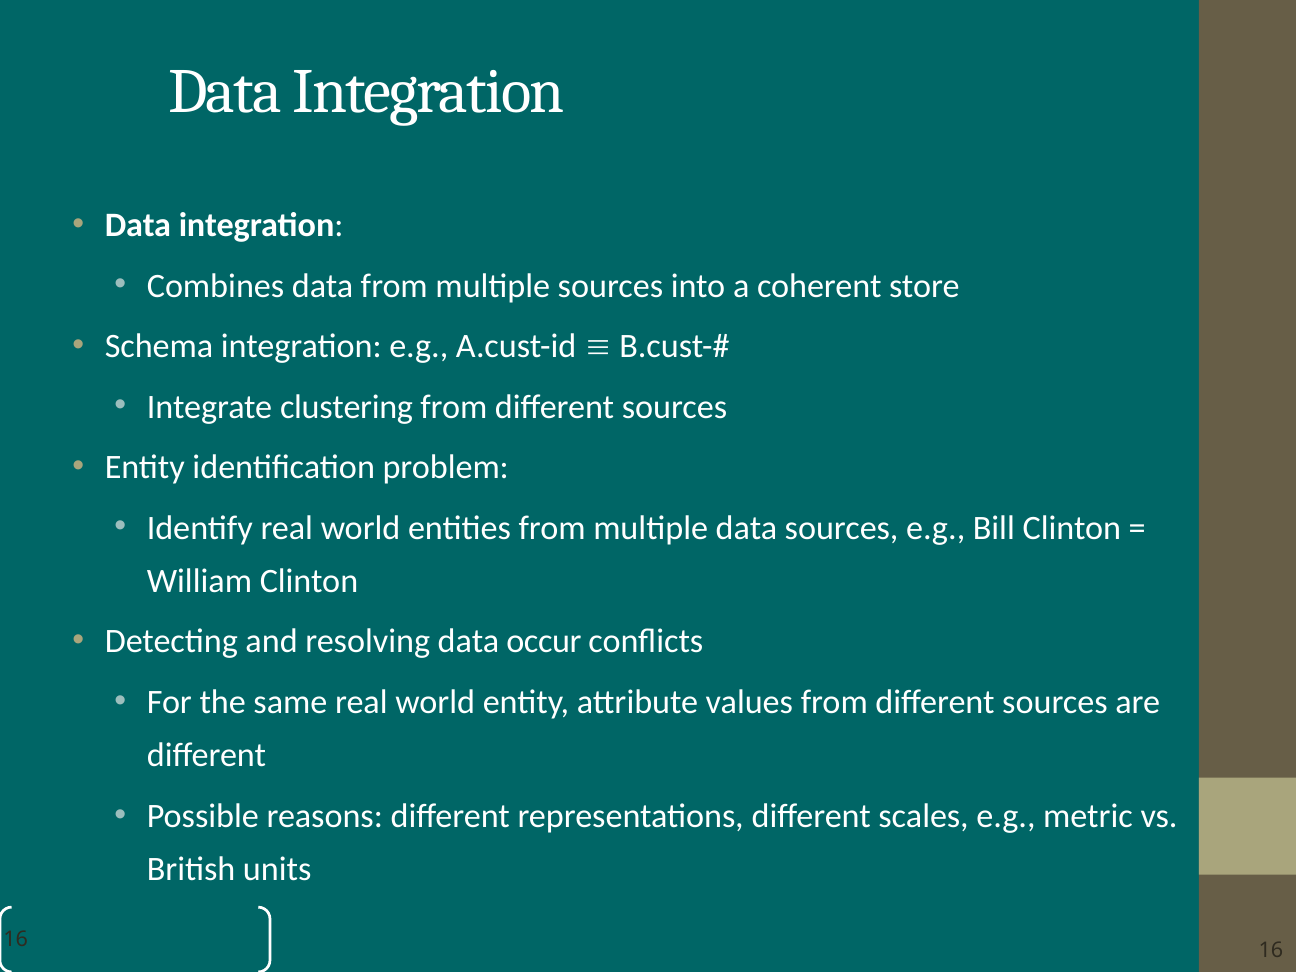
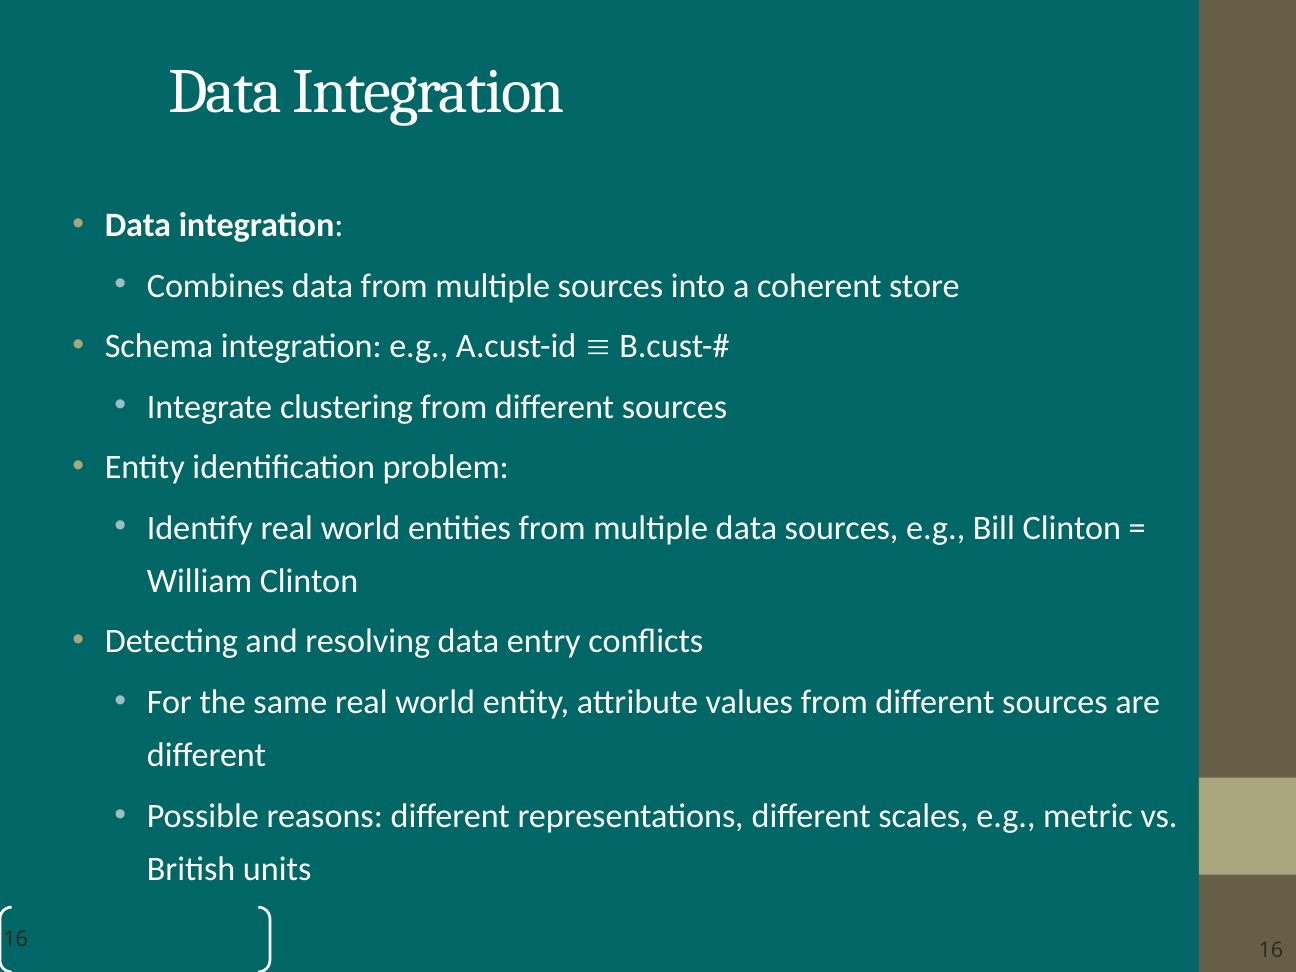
occur: occur -> entry
